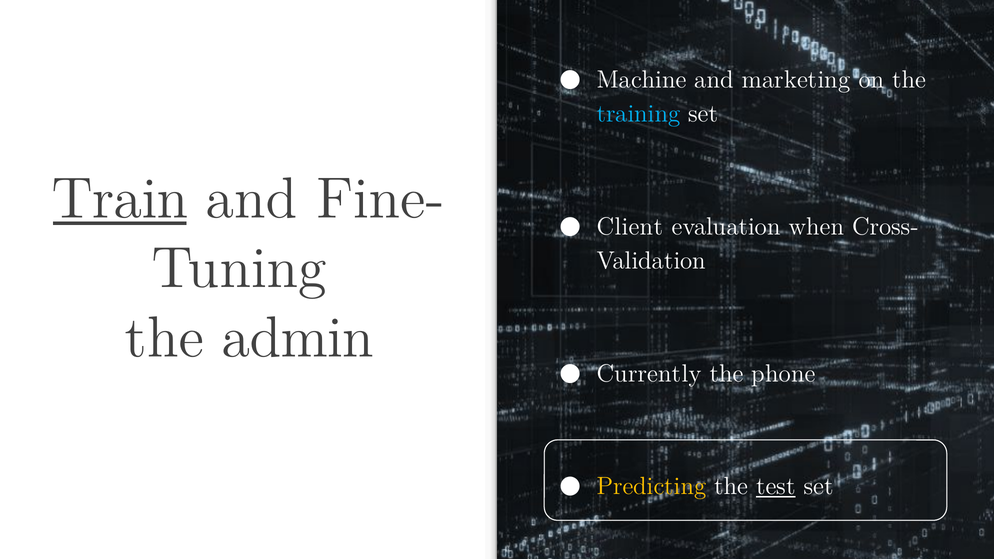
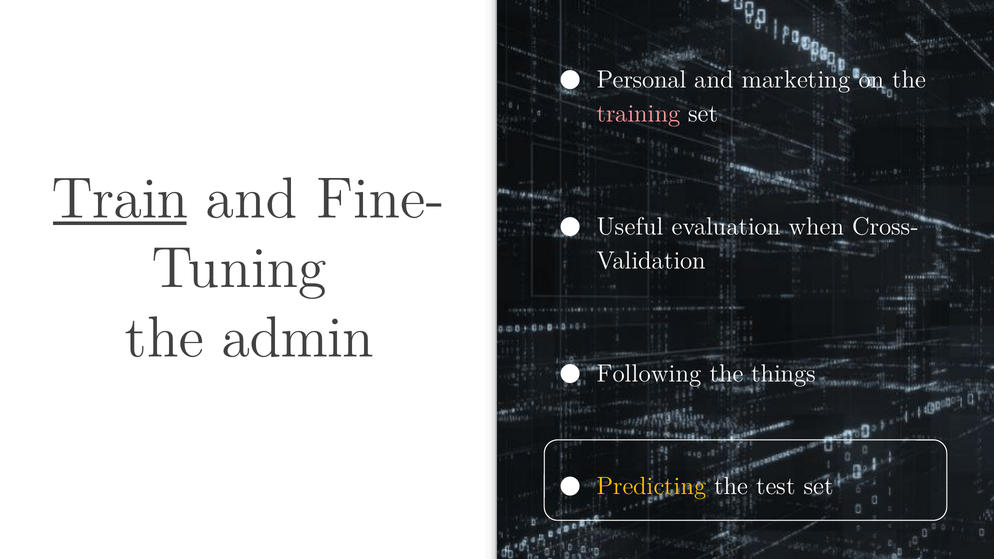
Machine: Machine -> Personal
training colour: light blue -> pink
Client: Client -> Useful
Currently: Currently -> Following
phone: phone -> things
test underline: present -> none
